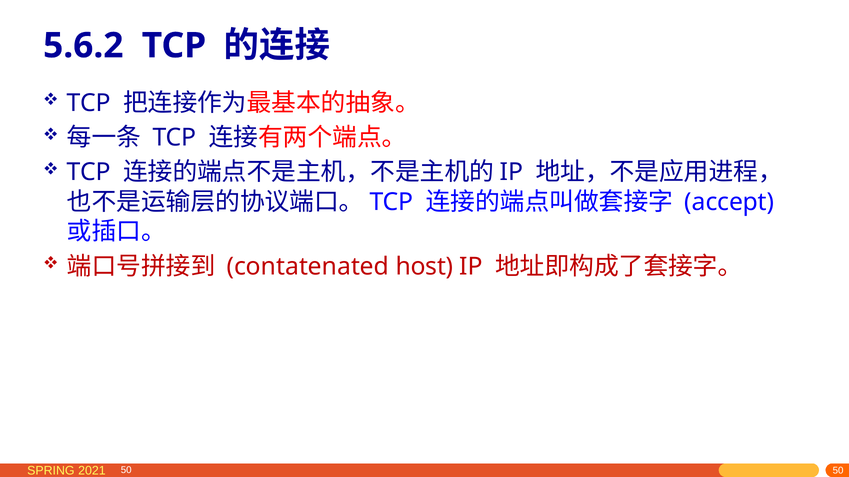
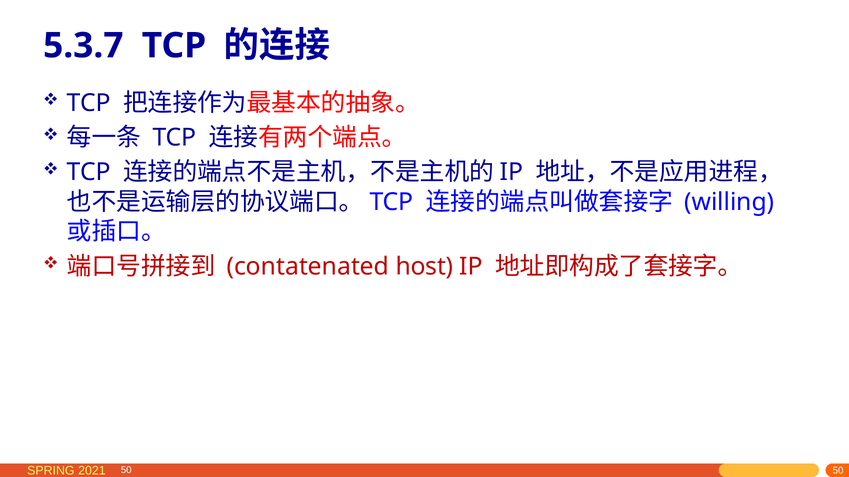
5.6.2: 5.6.2 -> 5.3.7
accept: accept -> willing
